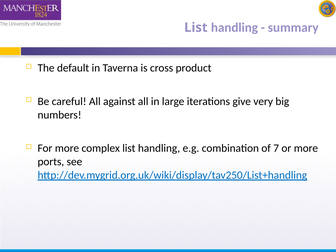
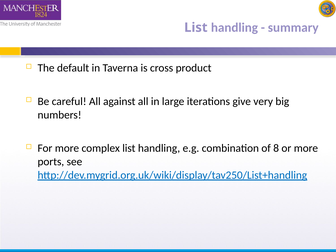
7: 7 -> 8
